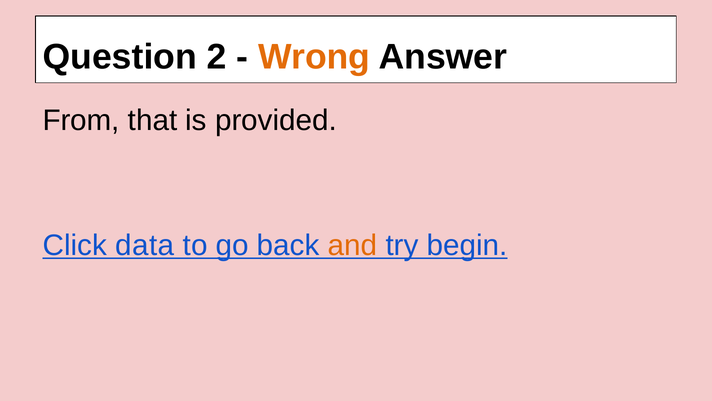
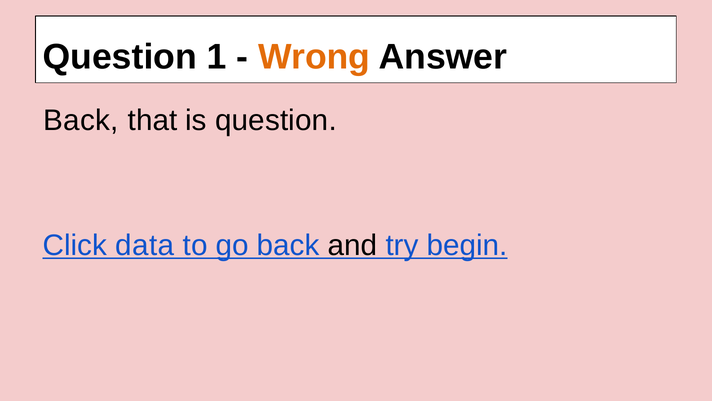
2: 2 -> 1
From at (81, 120): From -> Back
is provided: provided -> question
and colour: orange -> black
